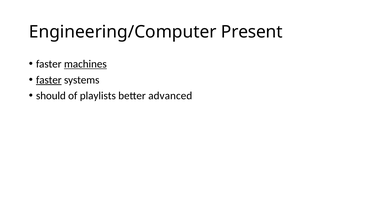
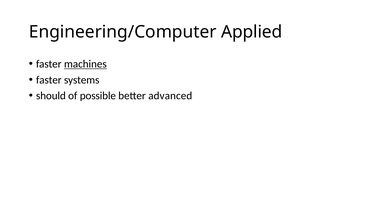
Present: Present -> Applied
faster at (49, 80) underline: present -> none
playlists: playlists -> possible
